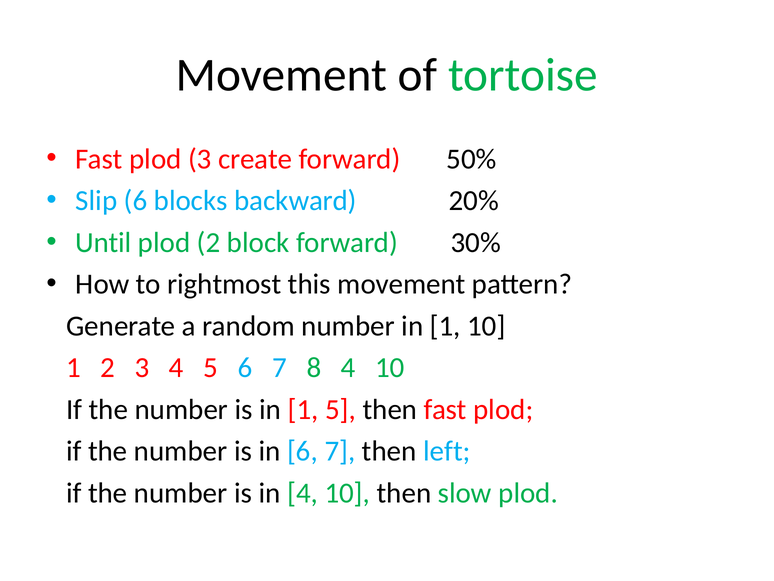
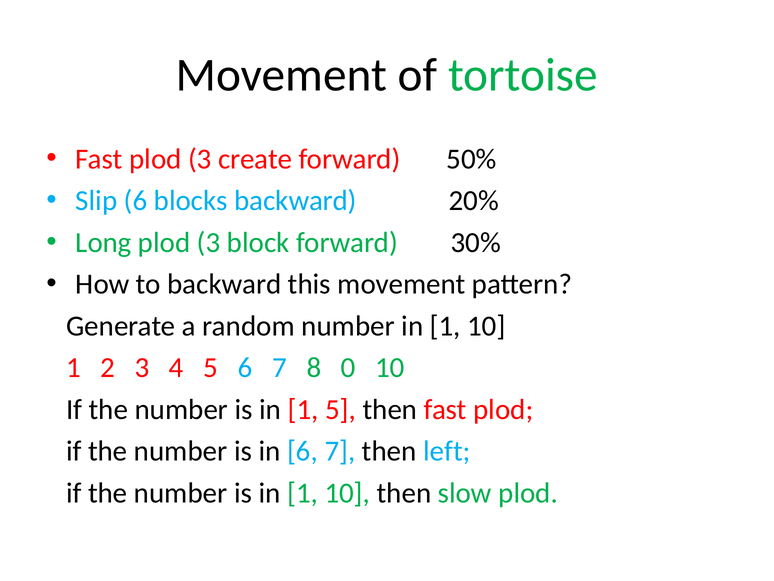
Until: Until -> Long
2 at (209, 242): 2 -> 3
to rightmost: rightmost -> backward
8 4: 4 -> 0
4 at (303, 493): 4 -> 1
